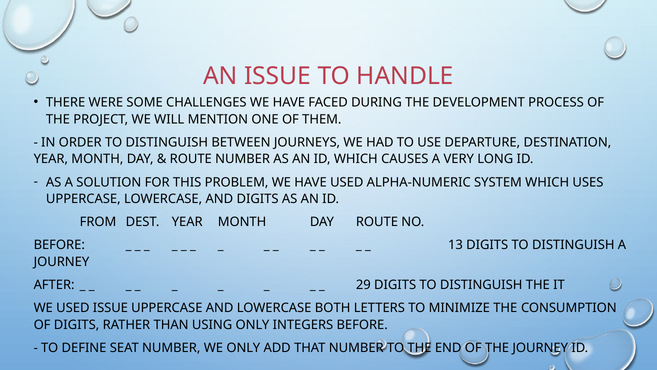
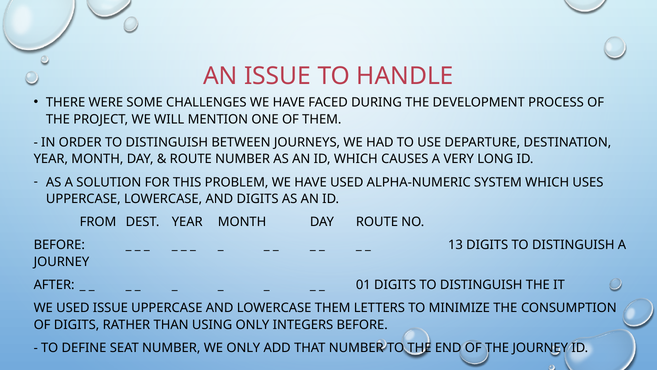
29: 29 -> 01
LOWERCASE BOTH: BOTH -> THEM
